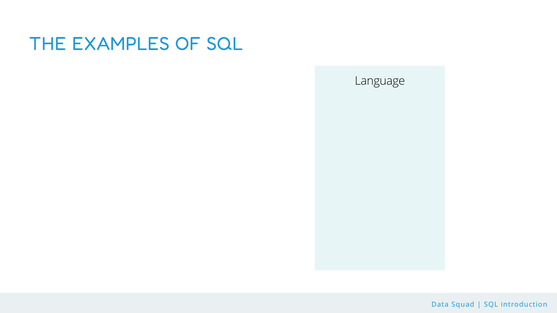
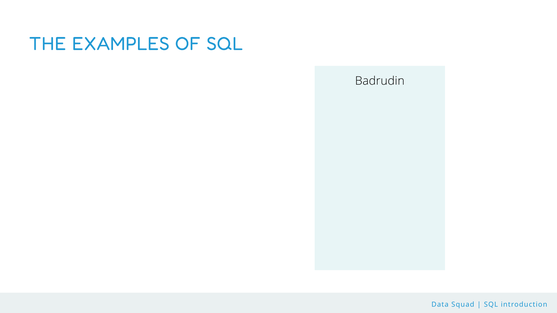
Language: Language -> Badrudin
